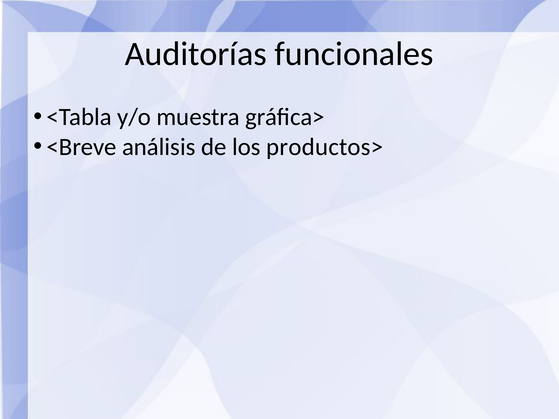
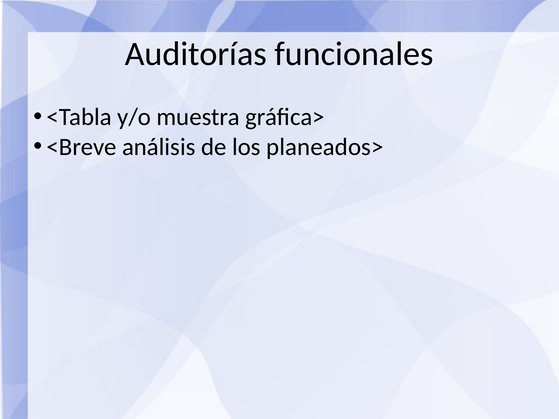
productos>: productos> -> planeados>
